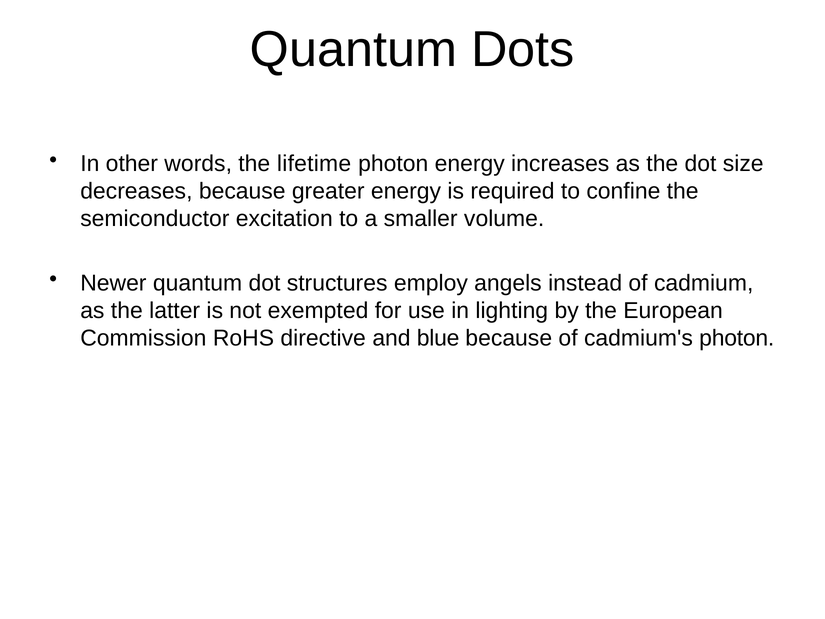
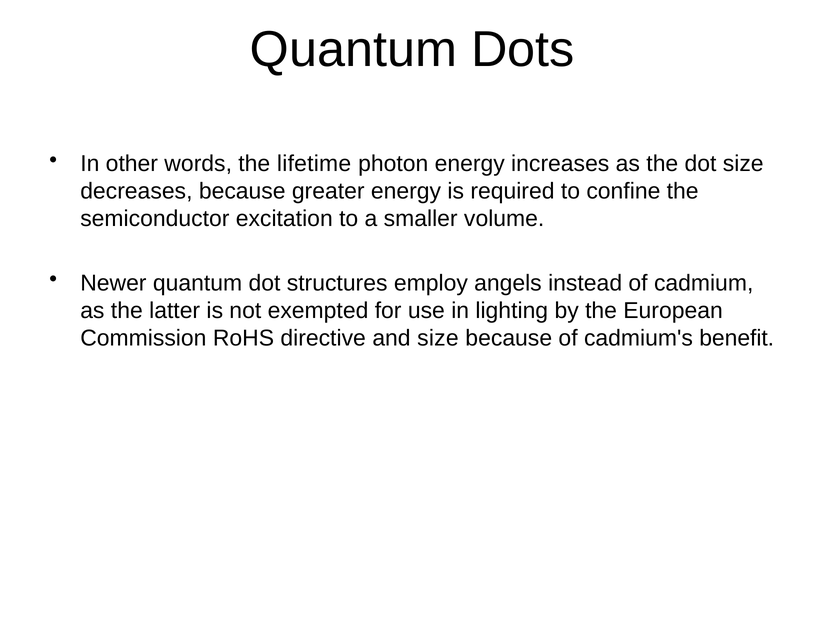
and blue: blue -> size
cadmium's photon: photon -> benefit
